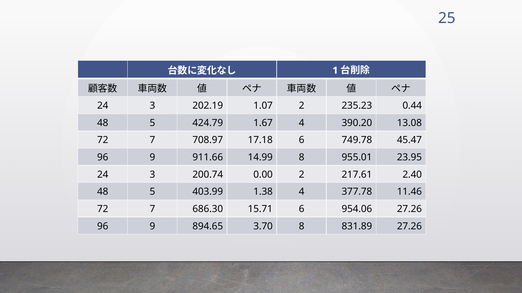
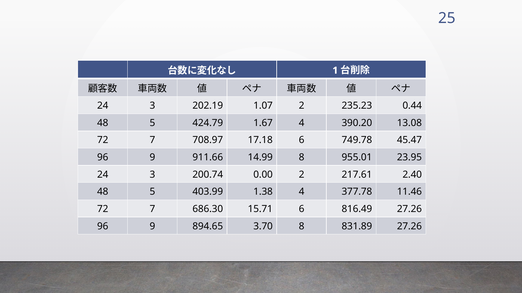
954.06: 954.06 -> 816.49
